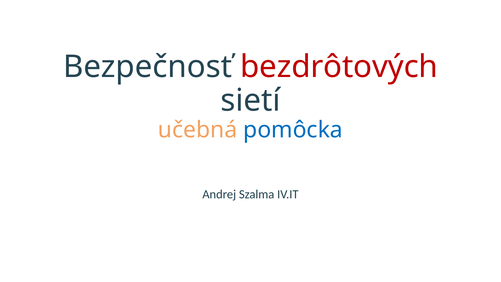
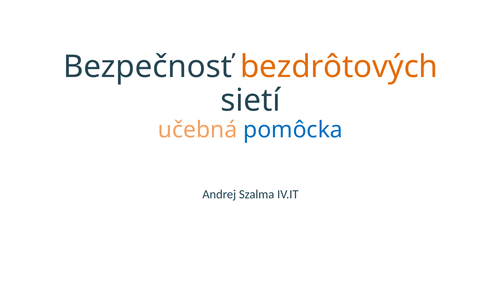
bezdrôtových colour: red -> orange
